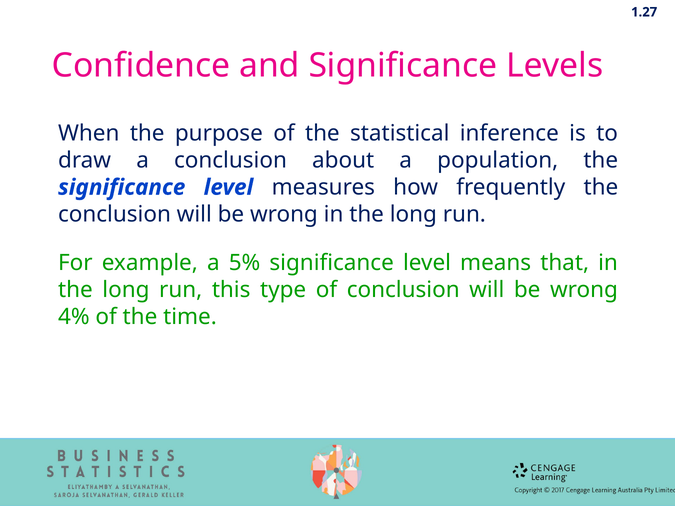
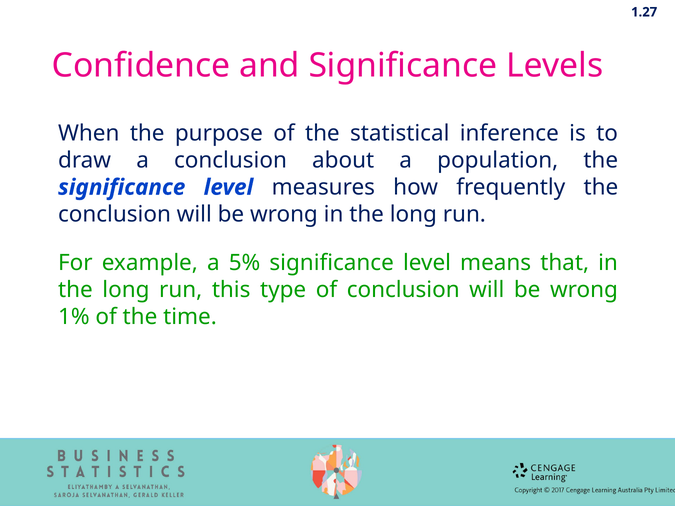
4%: 4% -> 1%
